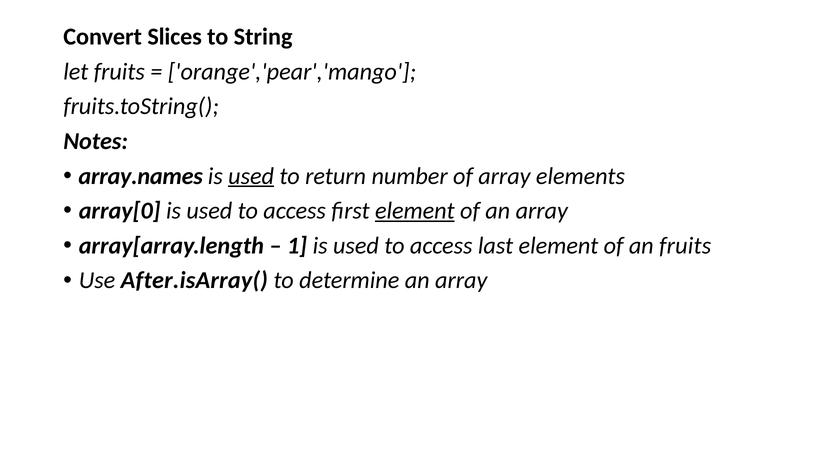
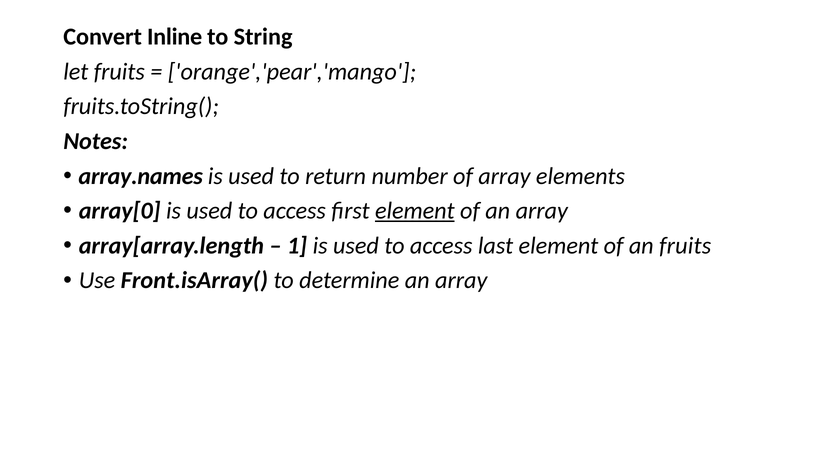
Slices: Slices -> Inline
used at (251, 176) underline: present -> none
After.isArray(: After.isArray( -> Front.isArray(
